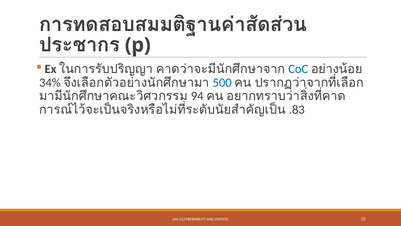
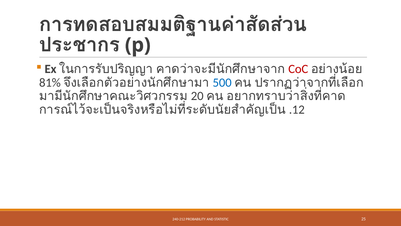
CoC colour: blue -> red
34%: 34% -> 81%
94: 94 -> 20
.83: .83 -> .12
